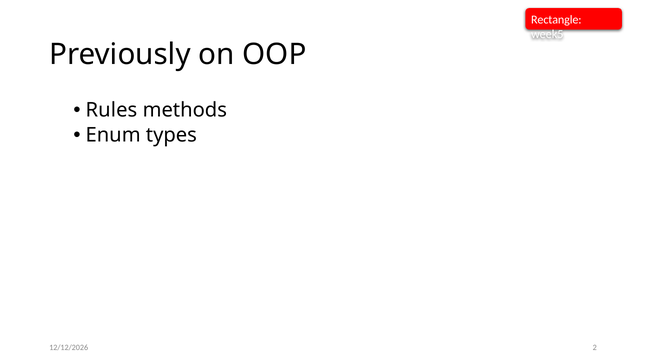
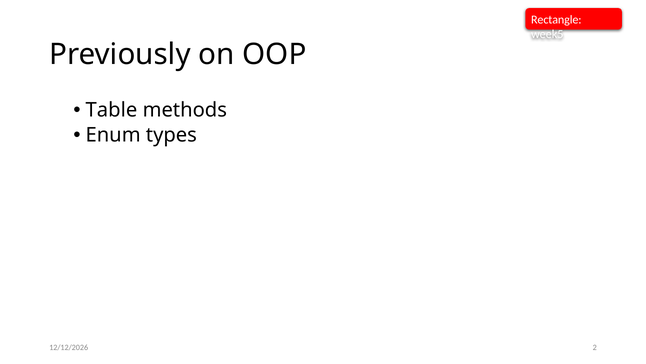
Rules: Rules -> Table
